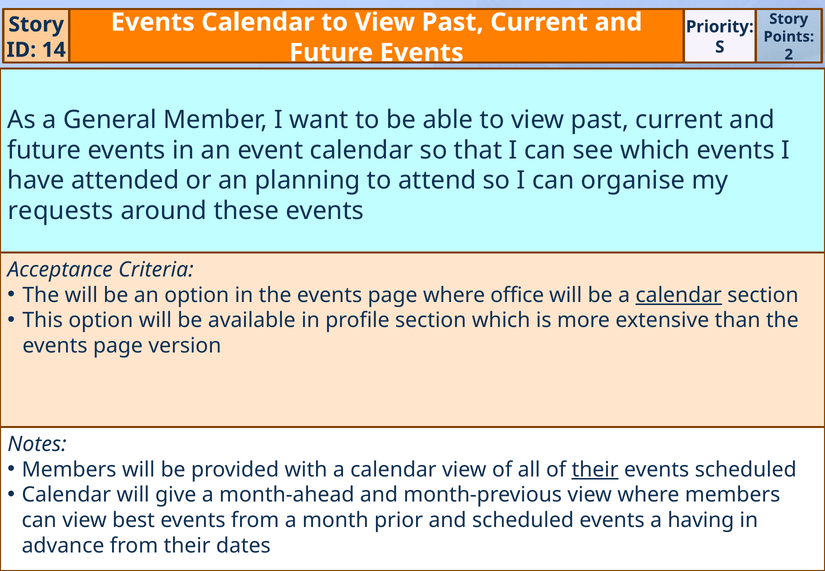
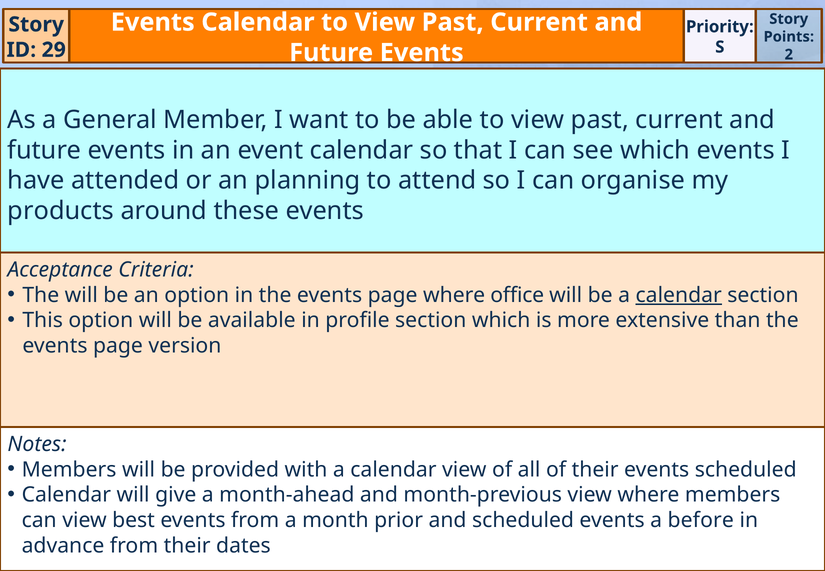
14: 14 -> 29
requests: requests -> products
their at (595, 470) underline: present -> none
having: having -> before
